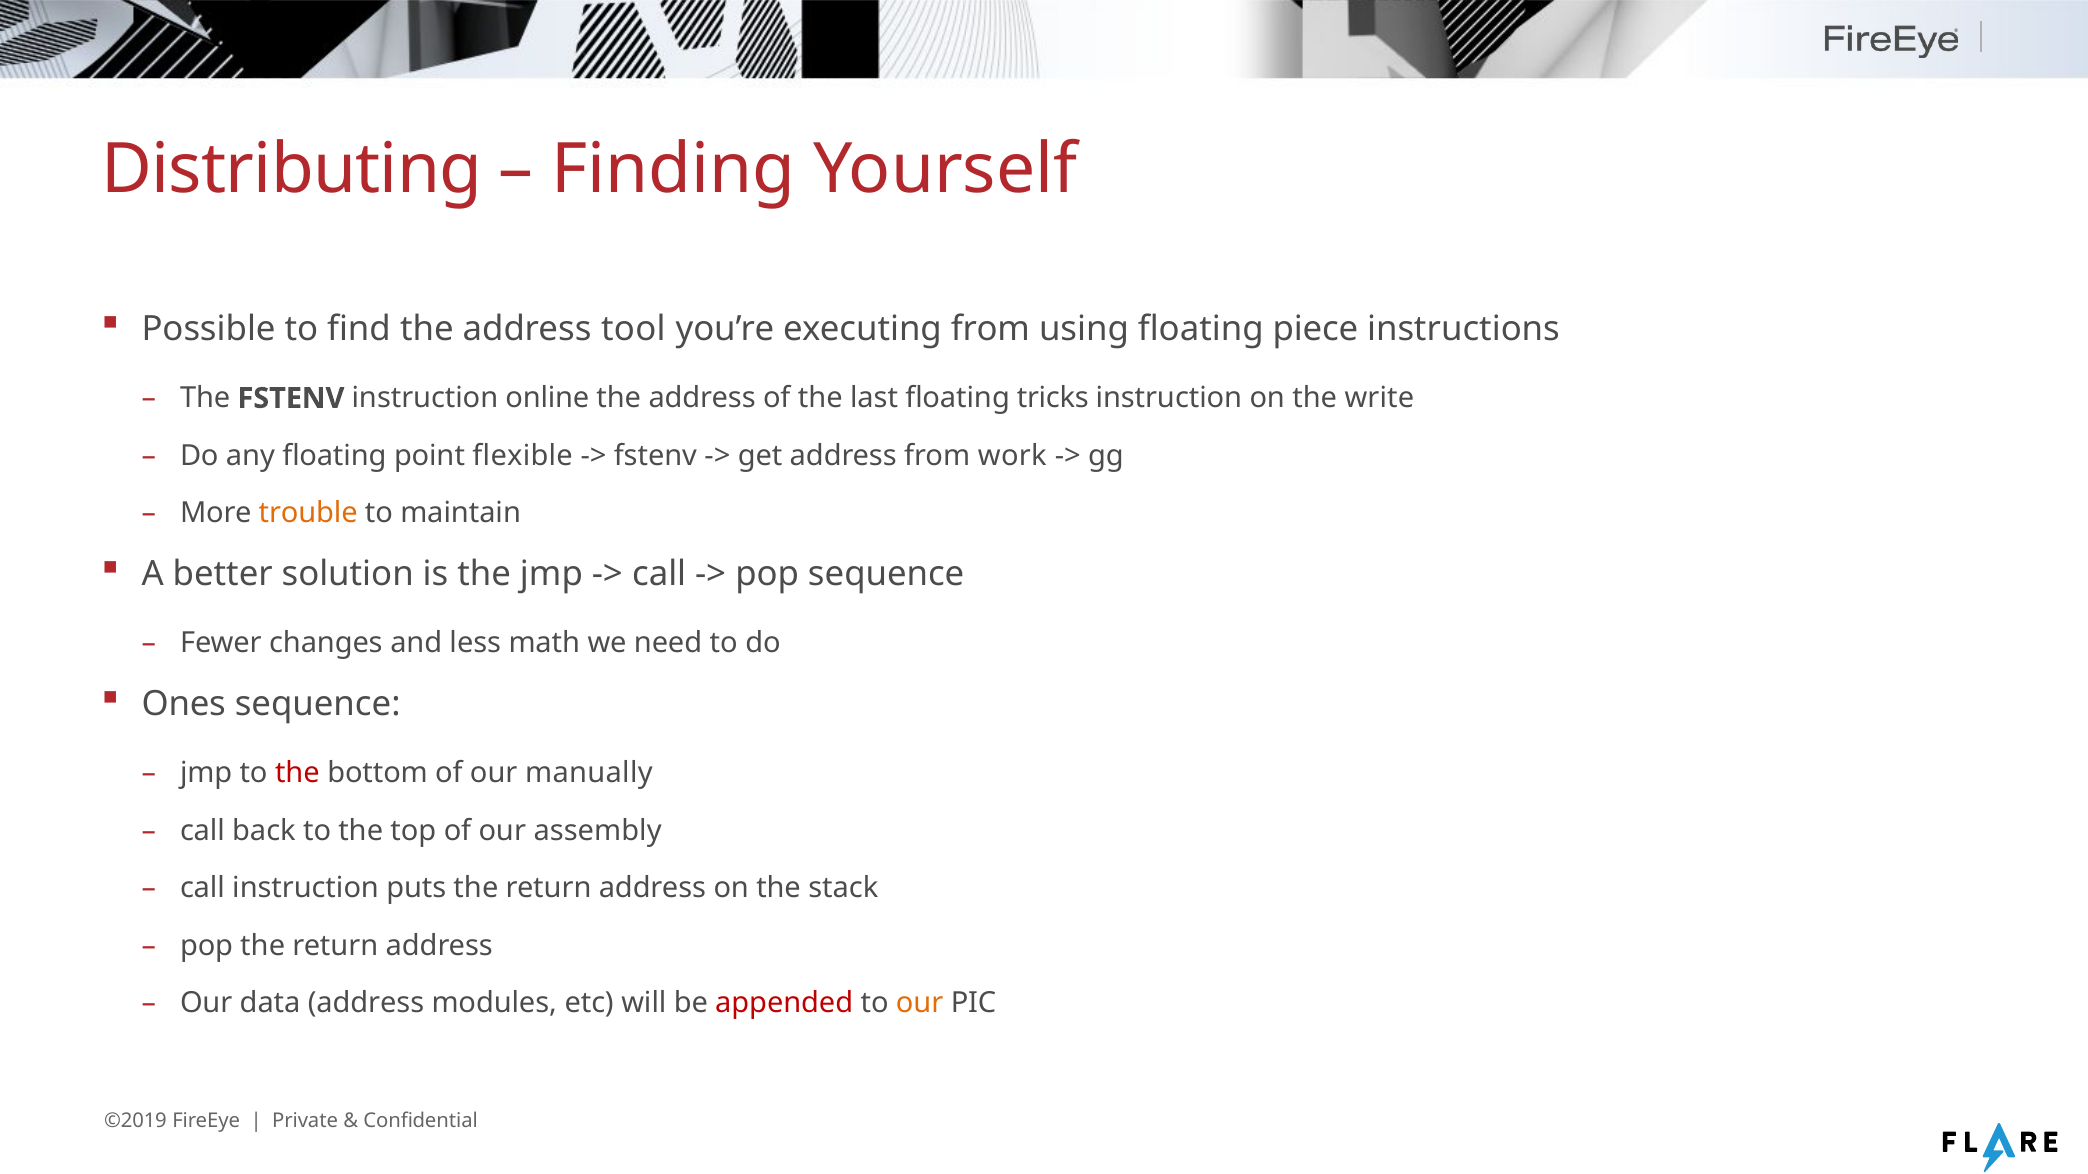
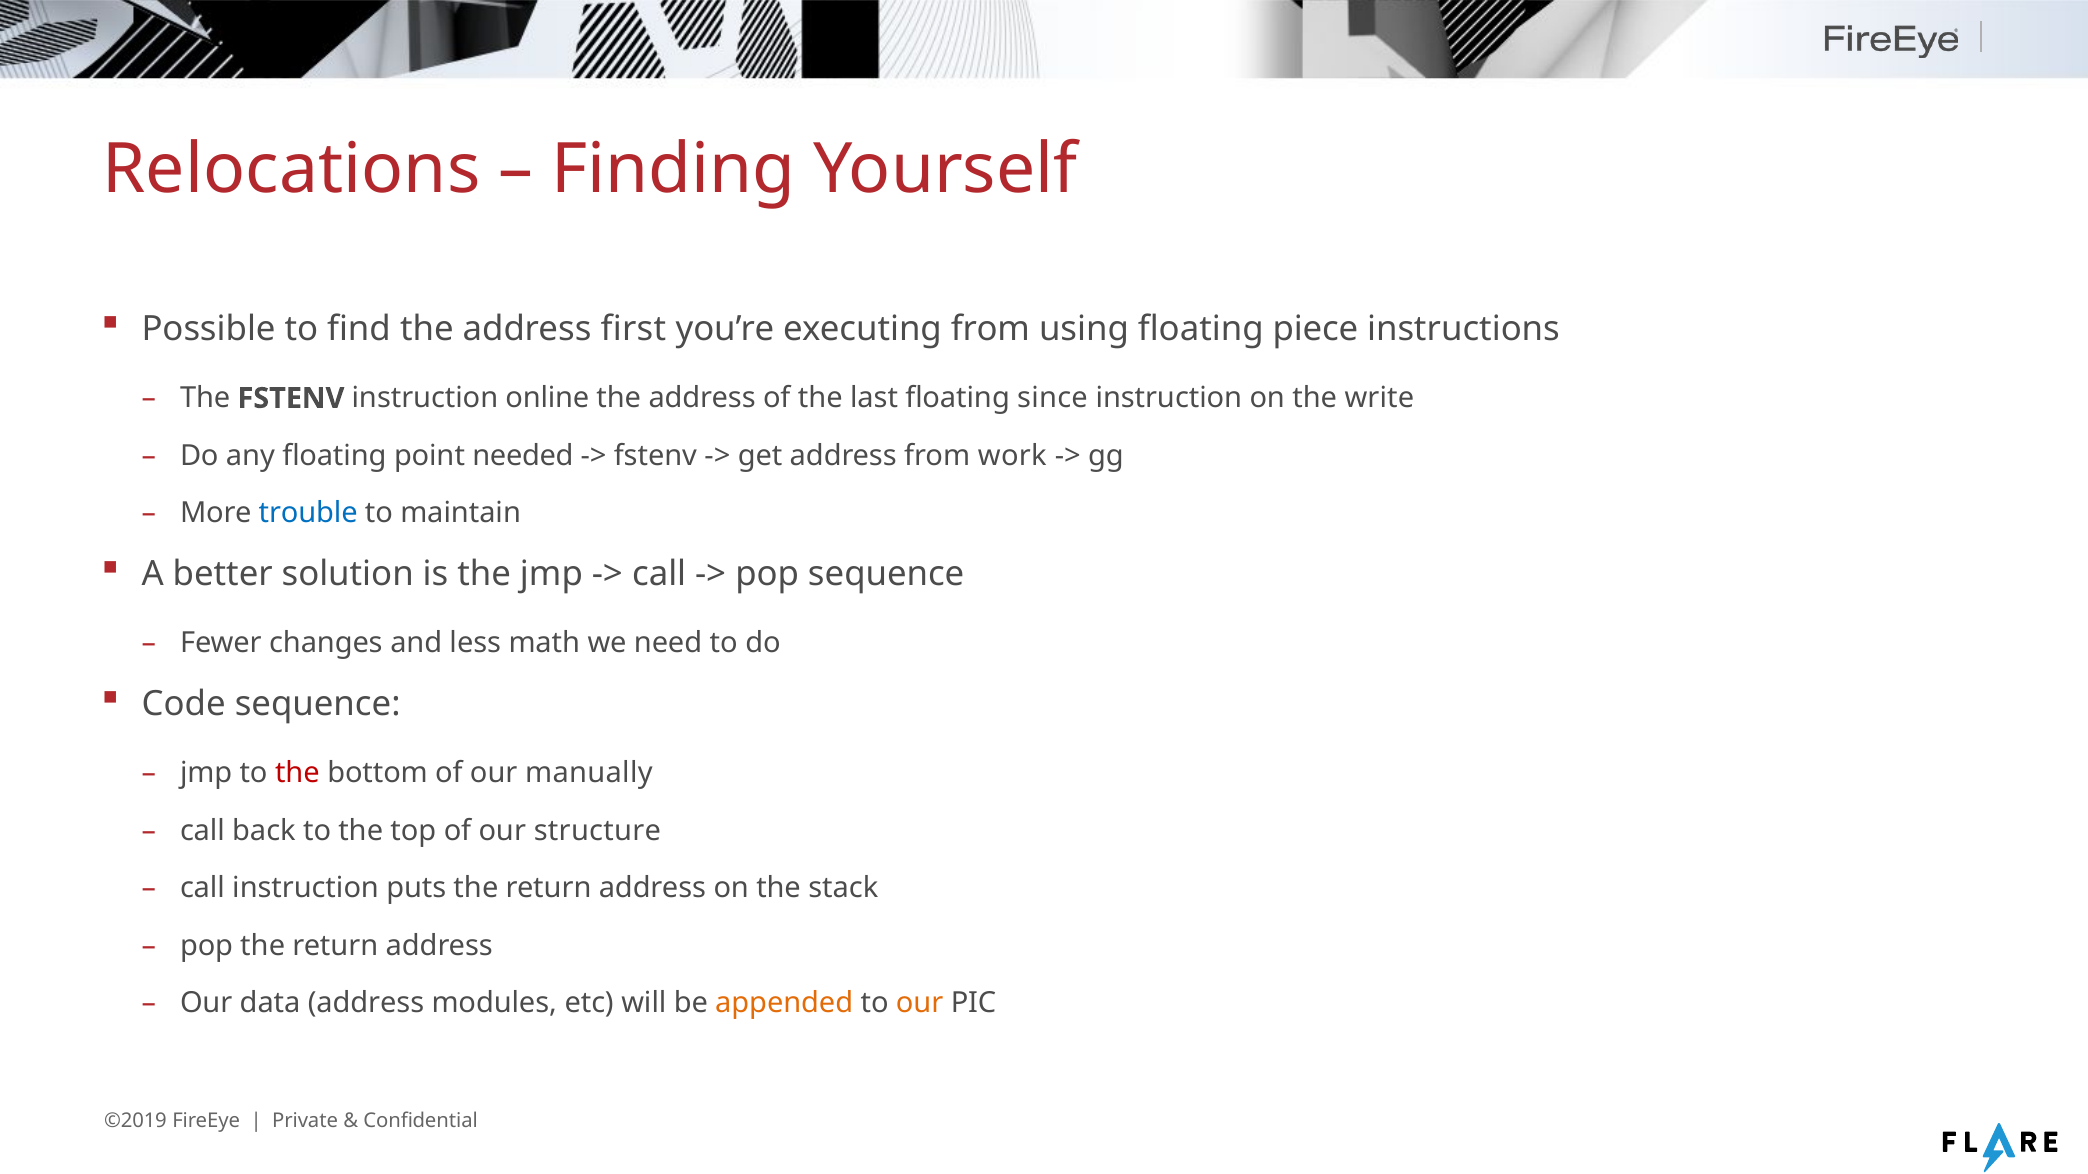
Distributing: Distributing -> Relocations
tool: tool -> first
tricks: tricks -> since
flexible: flexible -> needed
trouble colour: orange -> blue
Ones: Ones -> Code
assembly: assembly -> structure
appended colour: red -> orange
